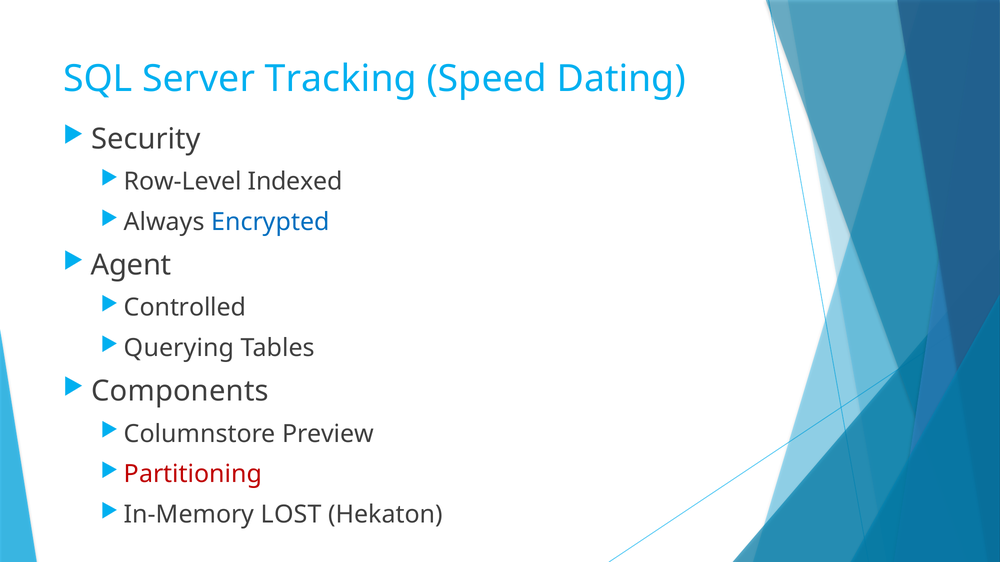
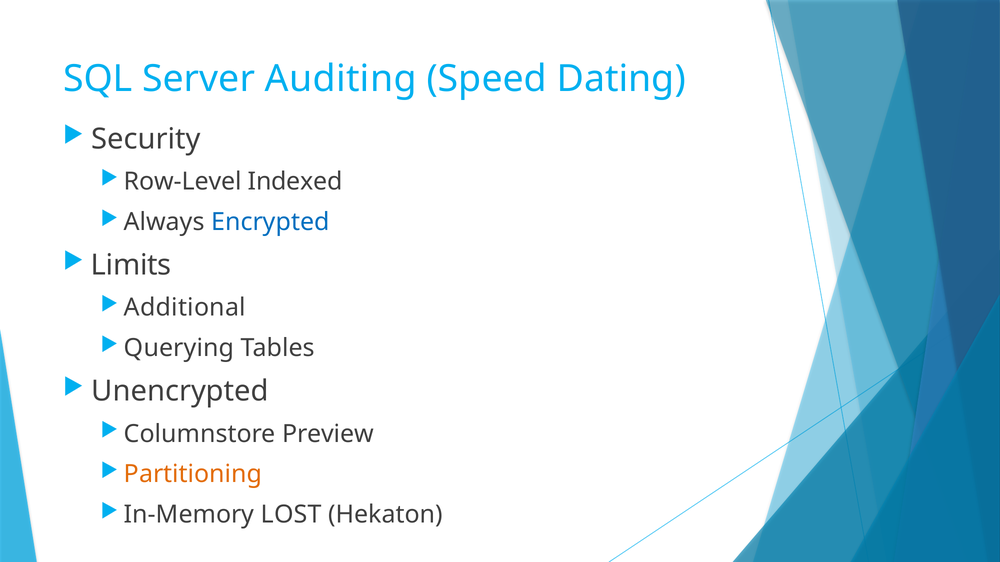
Tracking: Tracking -> Auditing
Agent: Agent -> Limits
Controlled: Controlled -> Additional
Components: Components -> Unencrypted
Partitioning colour: red -> orange
